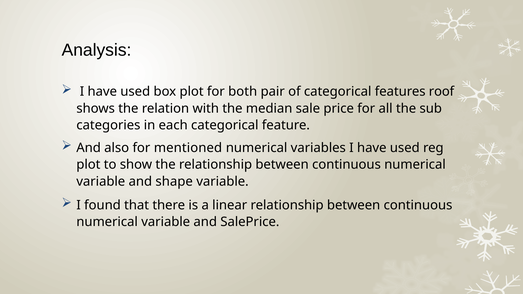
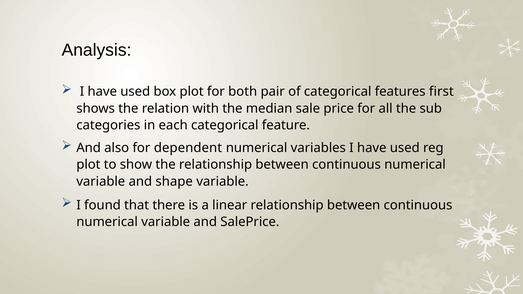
roof: roof -> first
mentioned: mentioned -> dependent
